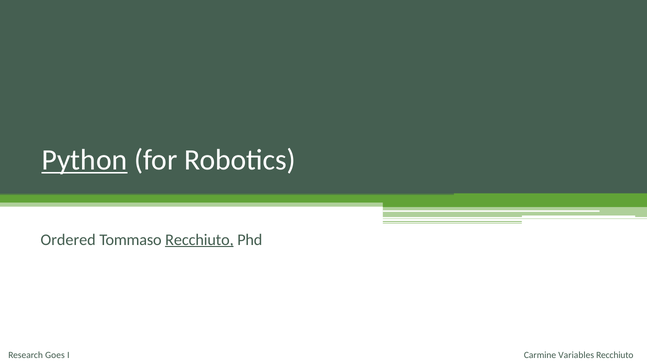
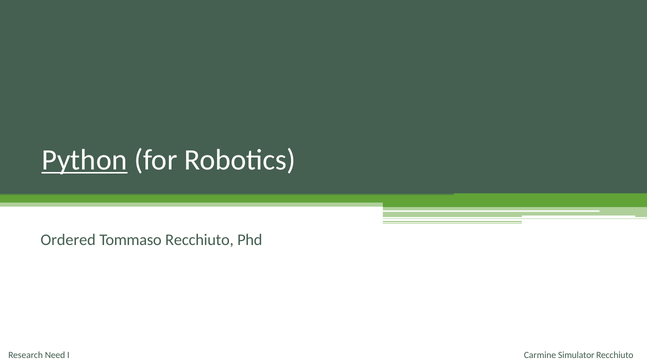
Recchiuto at (199, 240) underline: present -> none
Goes: Goes -> Need
Variables: Variables -> Simulator
